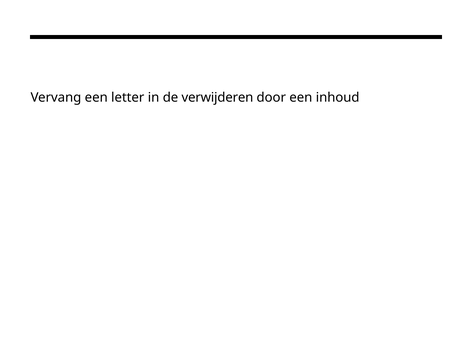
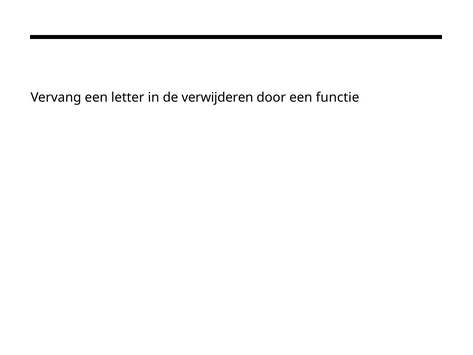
inhoud: inhoud -> functie
